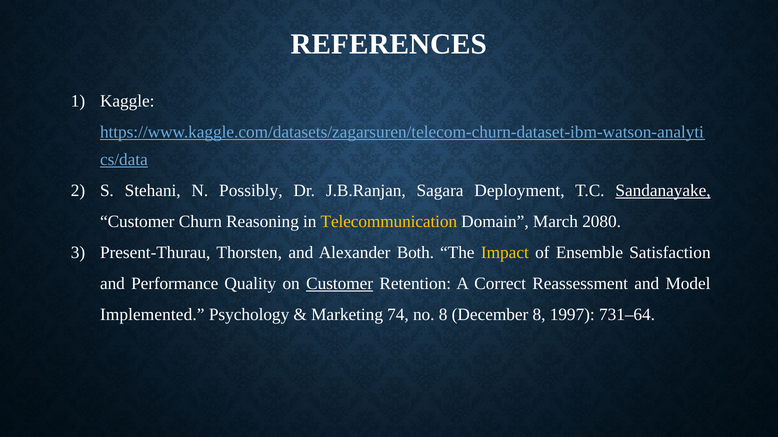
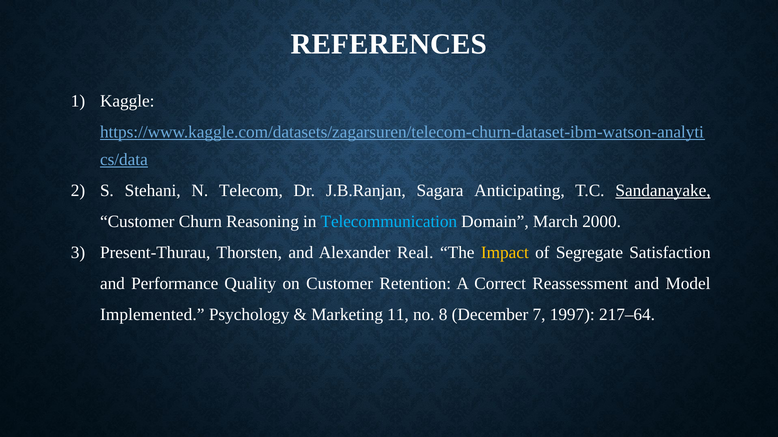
Possibly: Possibly -> Telecom
Deployment: Deployment -> Anticipating
Telecommunication colour: yellow -> light blue
2080: 2080 -> 2000
Both: Both -> Real
Ensemble: Ensemble -> Segregate
Customer at (340, 284) underline: present -> none
74: 74 -> 11
December 8: 8 -> 7
731–64: 731–64 -> 217–64
